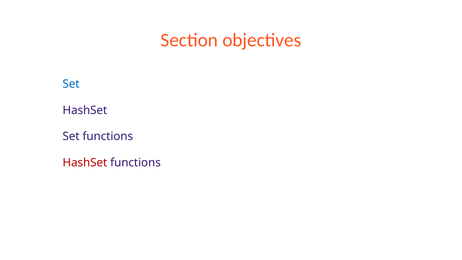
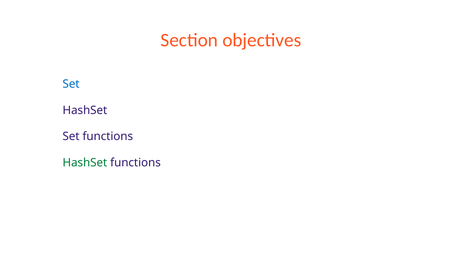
HashSet at (85, 163) colour: red -> green
